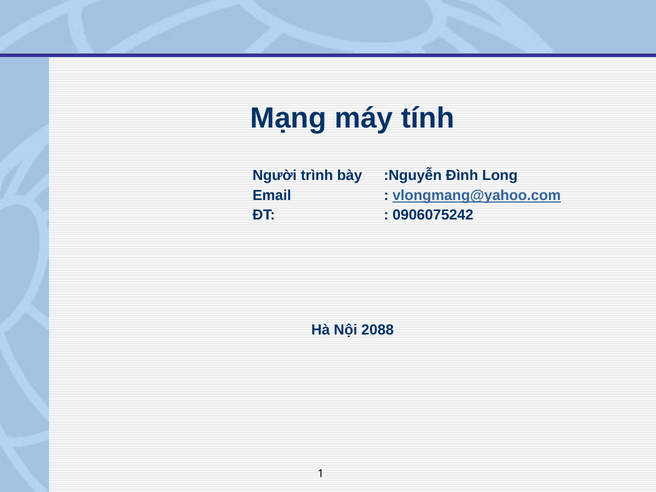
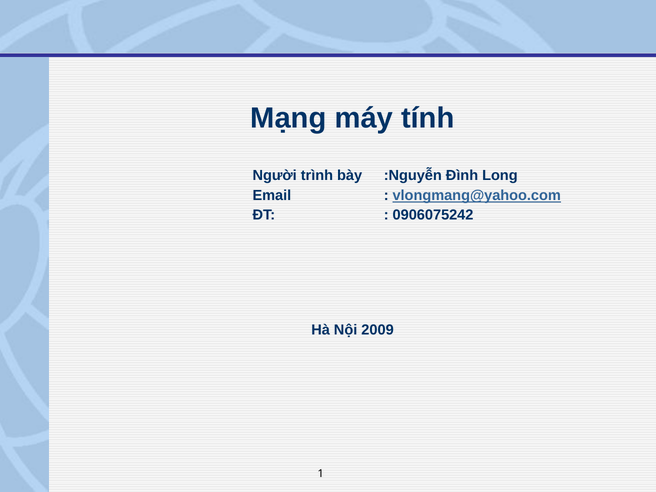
2088: 2088 -> 2009
